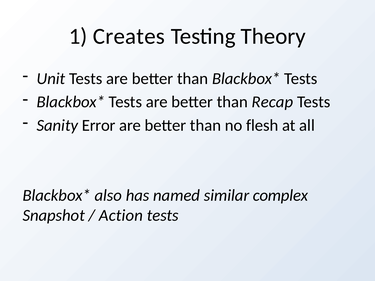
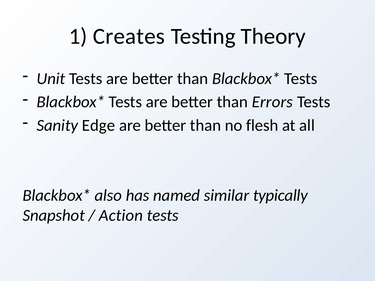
Recap: Recap -> Errors
Error: Error -> Edge
complex: complex -> typically
